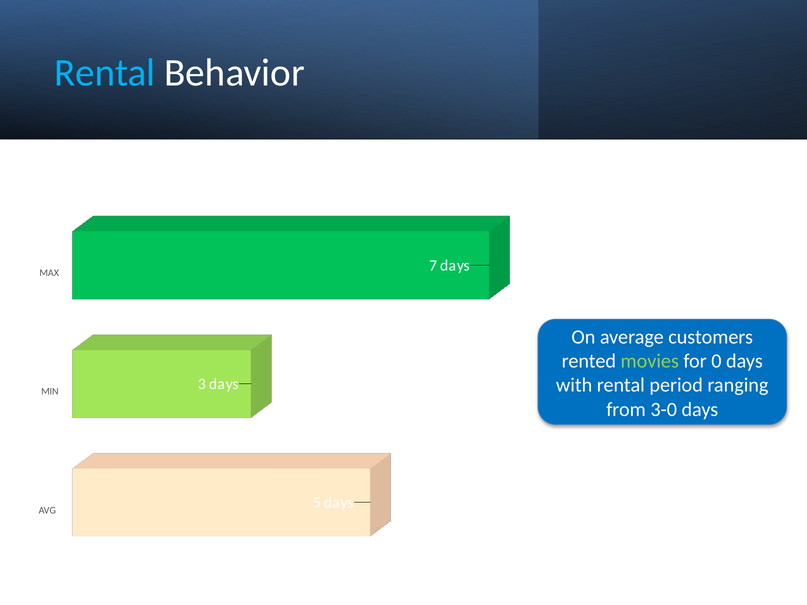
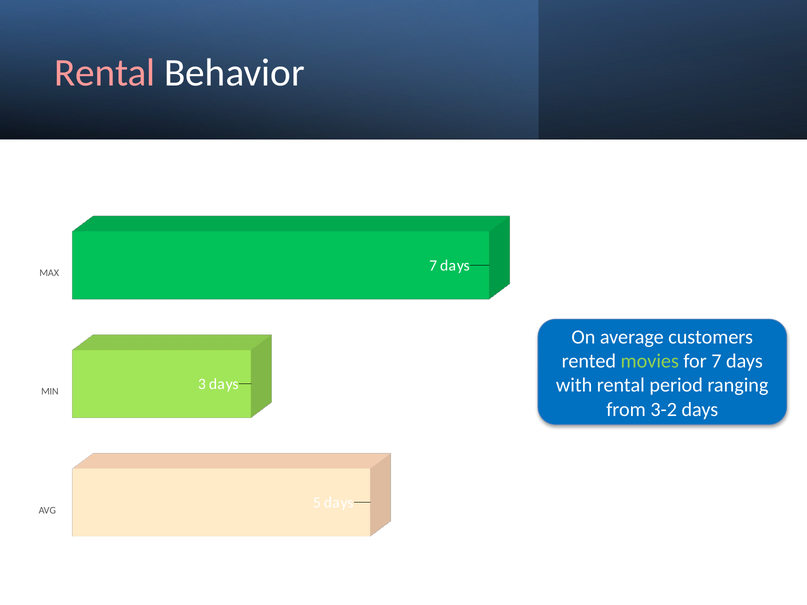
Rental at (105, 73) colour: light blue -> pink
for 0: 0 -> 7
3-0: 3-0 -> 3-2
